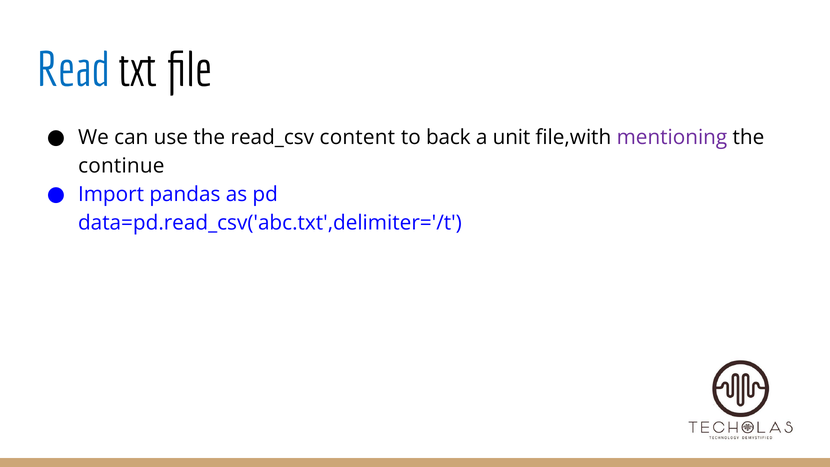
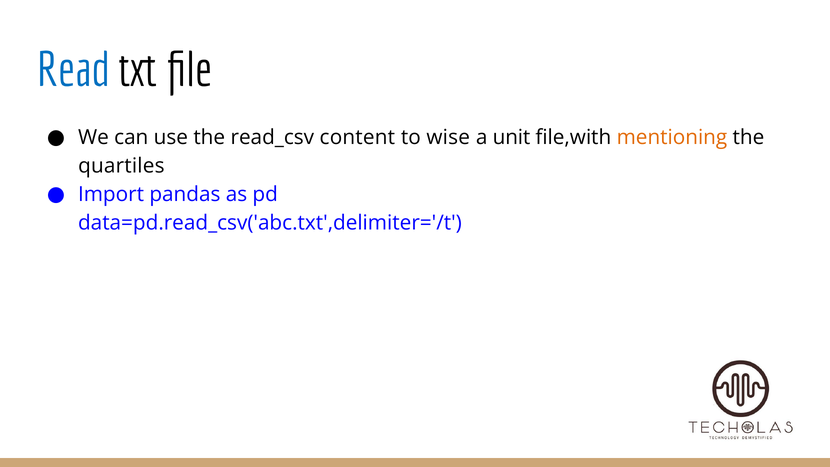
back: back -> wise
mentioning colour: purple -> orange
continue: continue -> quartiles
